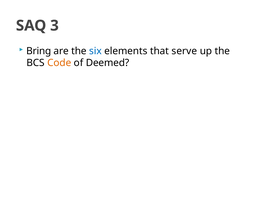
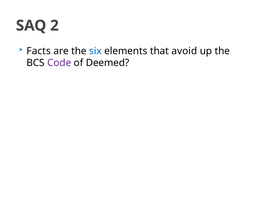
3: 3 -> 2
Bring: Bring -> Facts
serve: serve -> avoid
Code colour: orange -> purple
